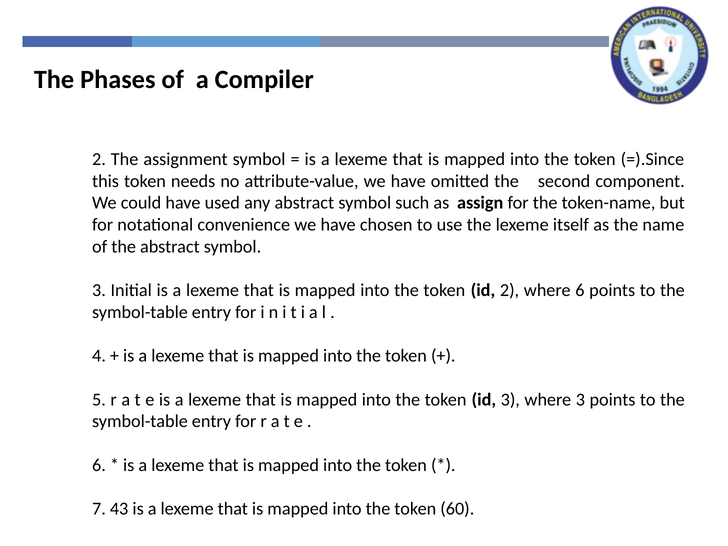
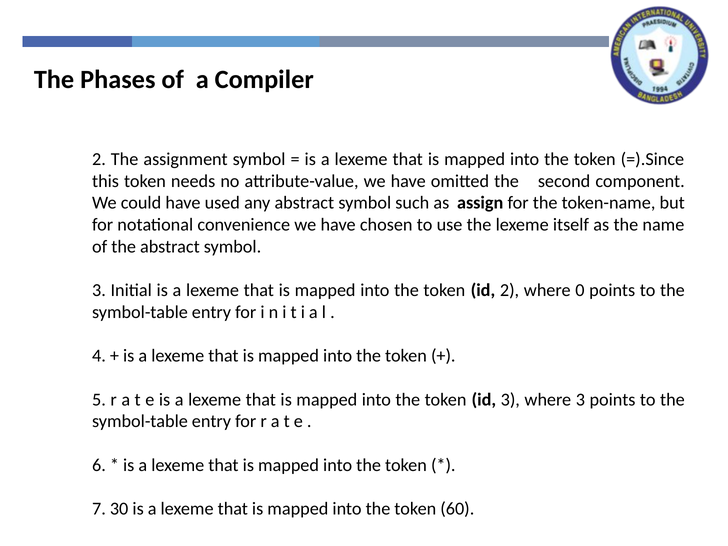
where 6: 6 -> 0
43: 43 -> 30
